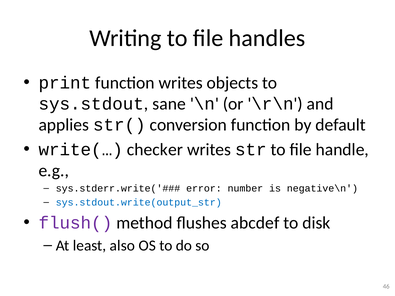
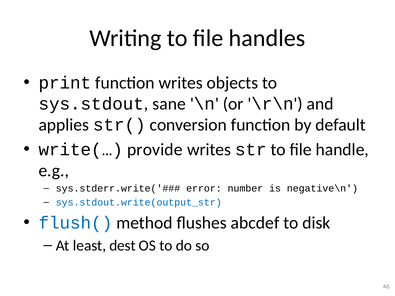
checker: checker -> provide
flush( colour: purple -> blue
also: also -> dest
